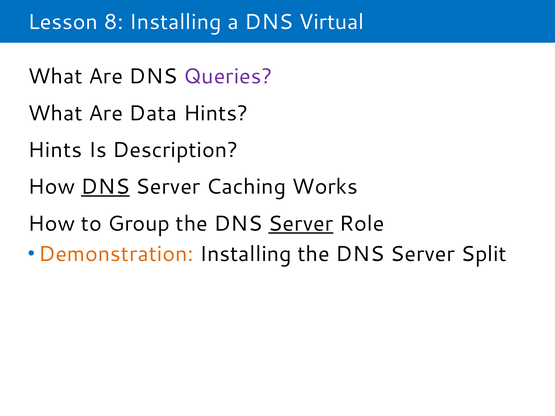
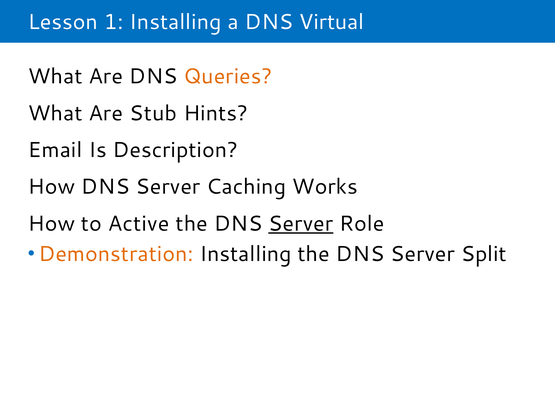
8: 8 -> 1
Queries colour: purple -> orange
Data: Data -> Stub
Hints at (55, 150): Hints -> Email
DNS at (105, 187) underline: present -> none
Group: Group -> Active
